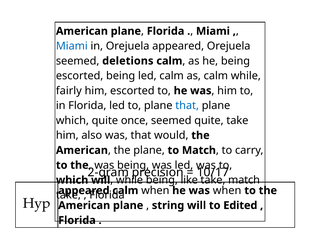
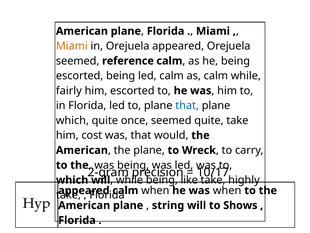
Miami at (72, 46) colour: blue -> orange
deletions: deletions -> reference
also: also -> cost
to Match: Match -> Wreck
match at (244, 180): match -> highly
Edited: Edited -> Shows
